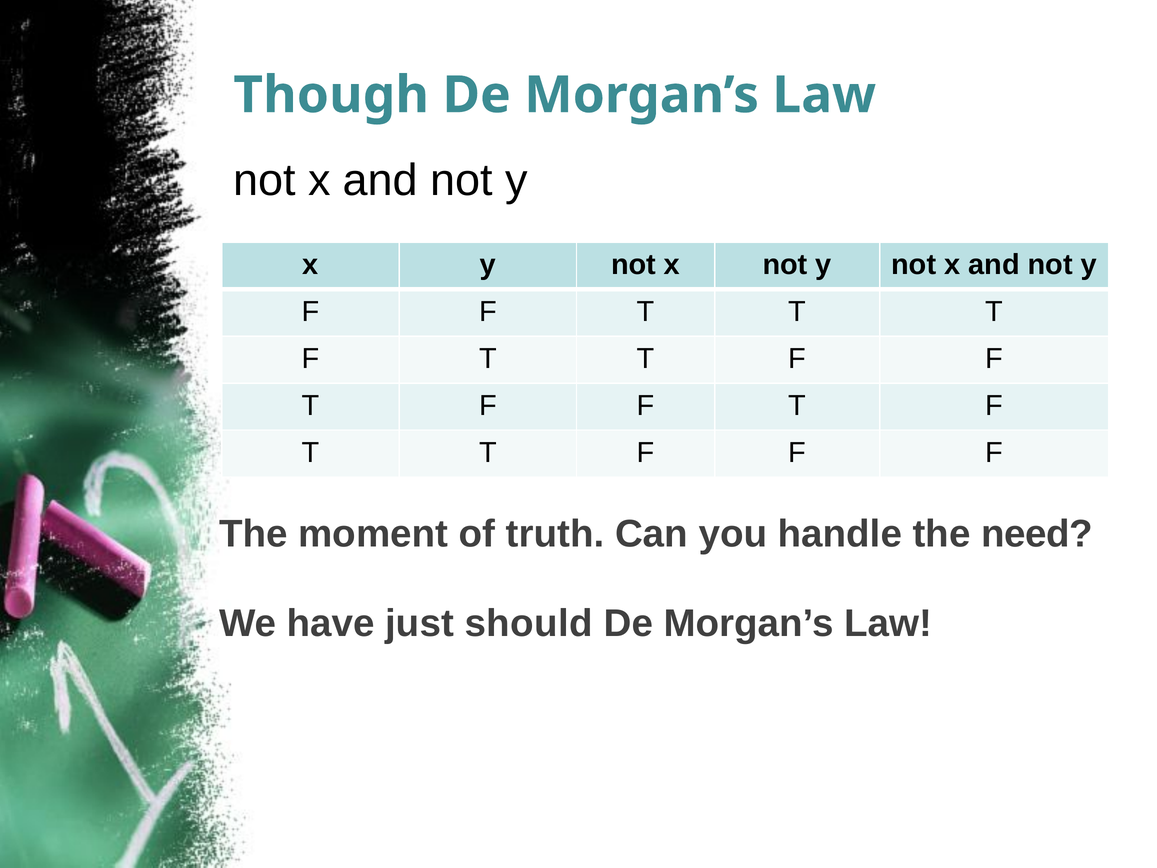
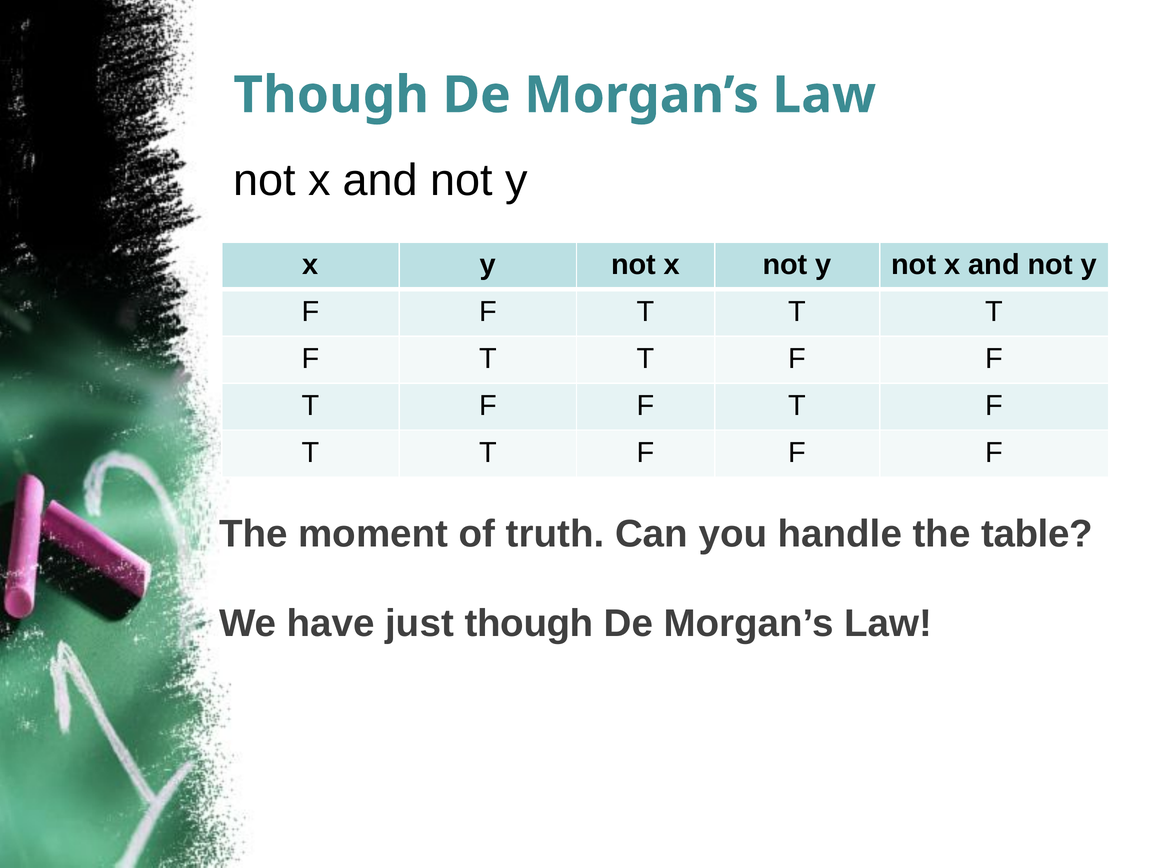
need: need -> table
just should: should -> though
